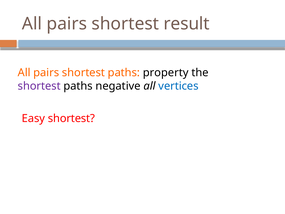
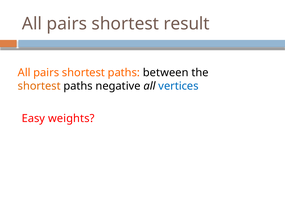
property: property -> between
shortest at (39, 86) colour: purple -> orange
Easy shortest: shortest -> weights
